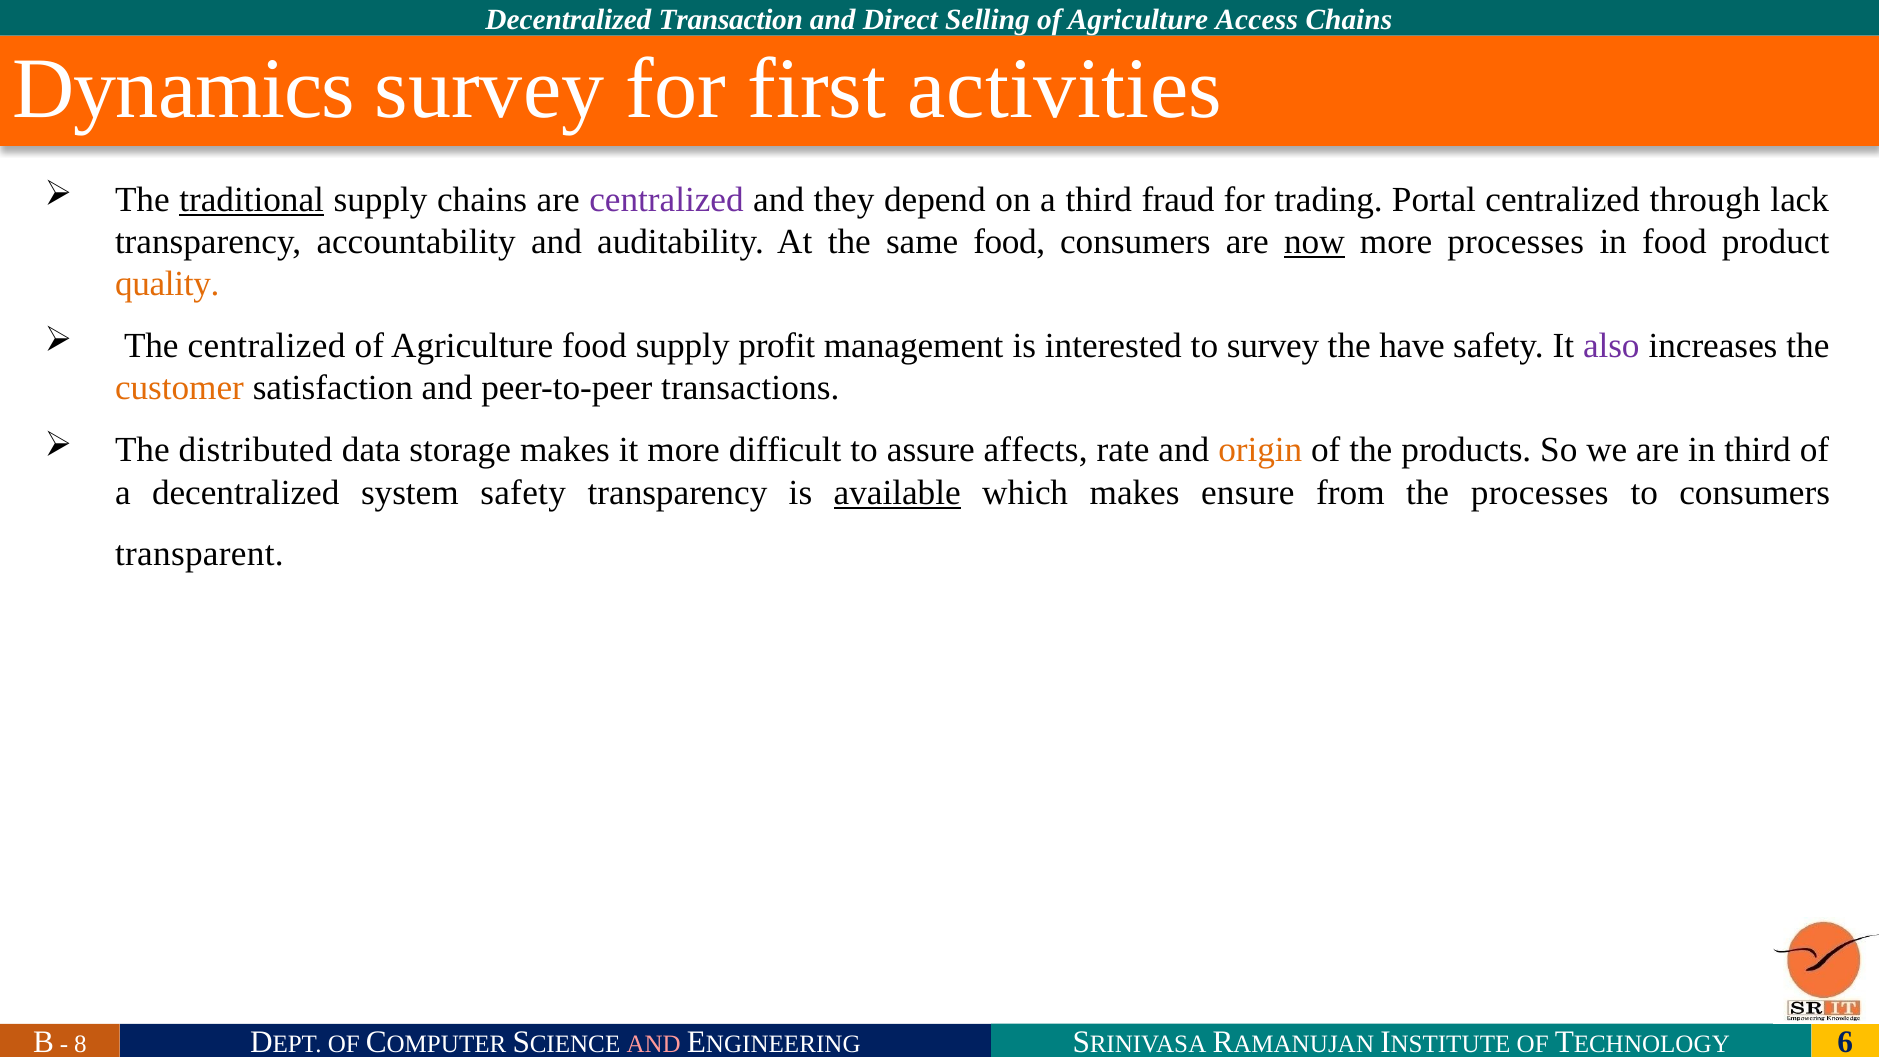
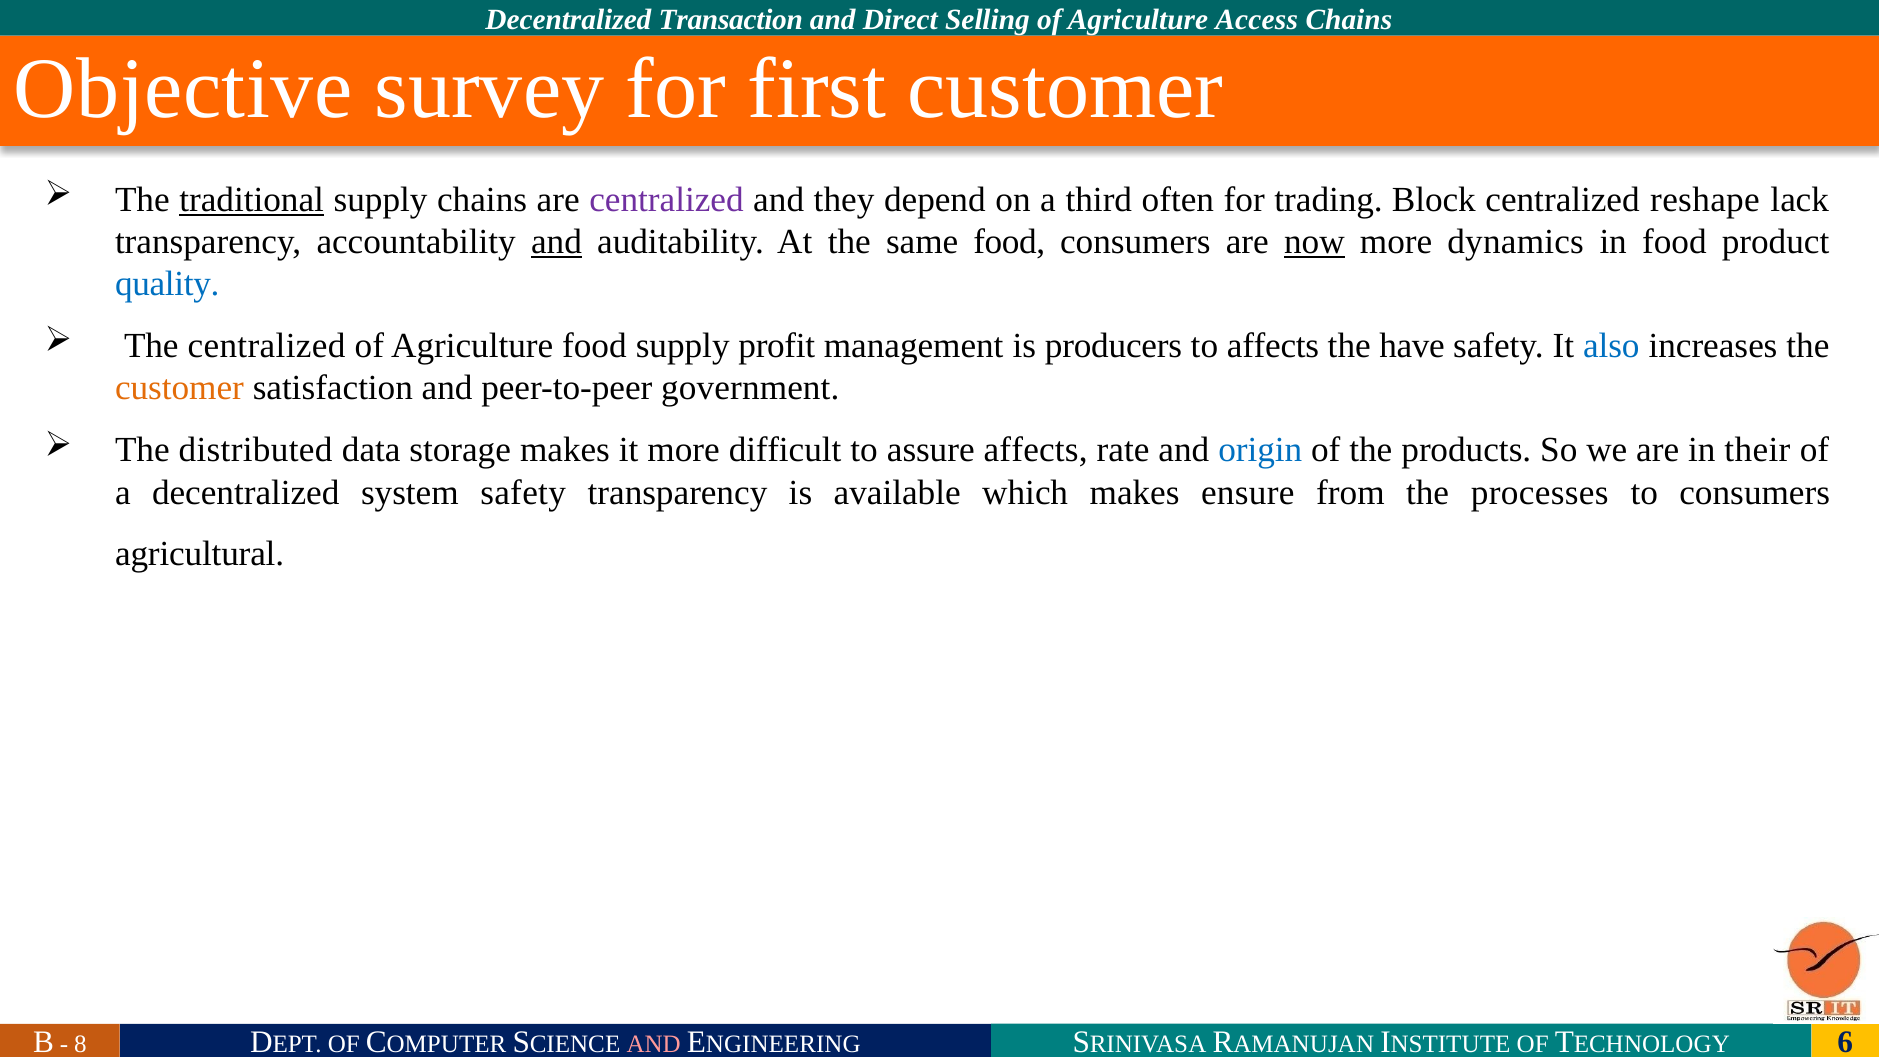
Dynamics: Dynamics -> Objective
first activities: activities -> customer
fraud: fraud -> often
Portal: Portal -> Block
through: through -> reshape
and at (556, 242) underline: none -> present
more processes: processes -> dynamics
quality colour: orange -> blue
interested: interested -> producers
to survey: survey -> affects
also colour: purple -> blue
transactions: transactions -> government
origin colour: orange -> blue
in third: third -> their
available underline: present -> none
transparent: transparent -> agricultural
